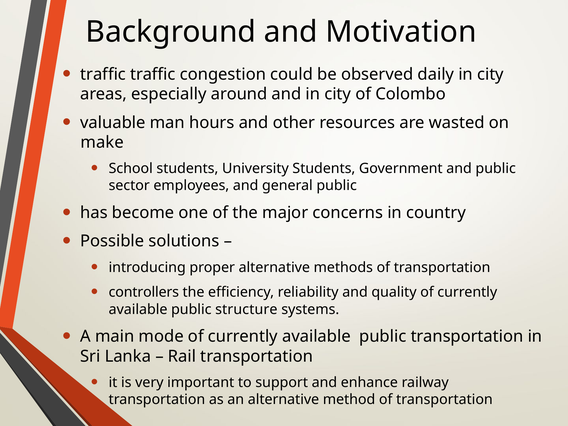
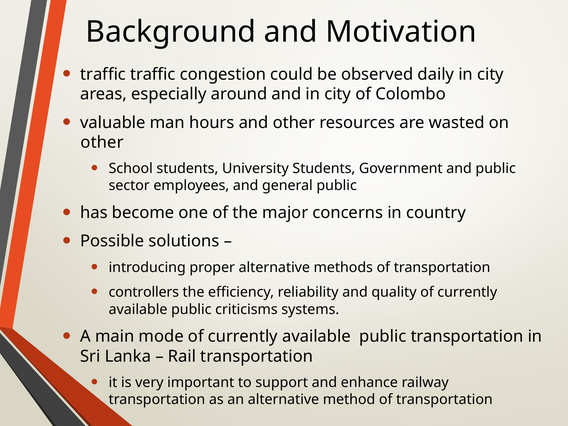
make at (102, 142): make -> other
structure: structure -> criticisms
